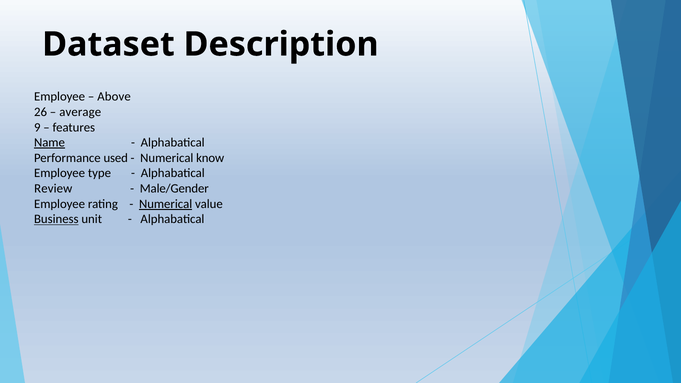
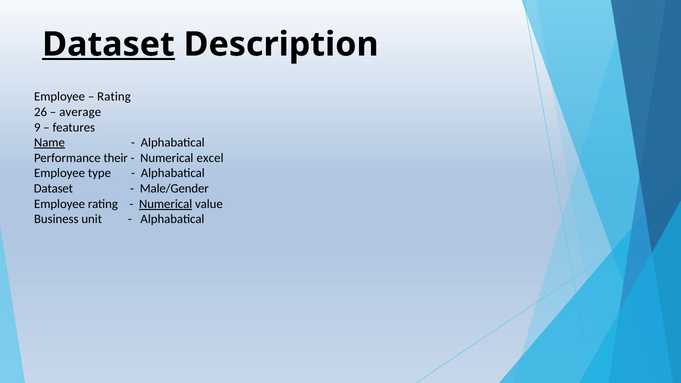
Dataset at (108, 44) underline: none -> present
Above at (114, 97): Above -> Rating
used: used -> their
know: know -> excel
Review at (53, 189): Review -> Dataset
Business underline: present -> none
